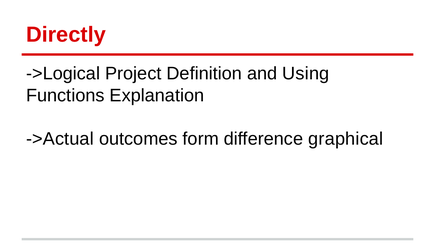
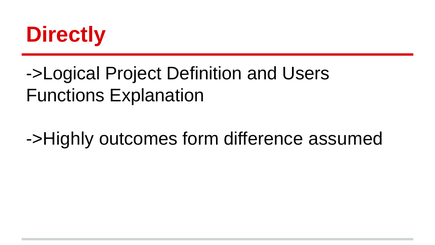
Using: Using -> Users
->Actual: ->Actual -> ->Highly
graphical: graphical -> assumed
